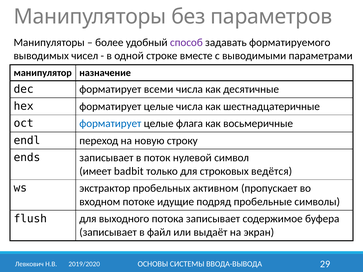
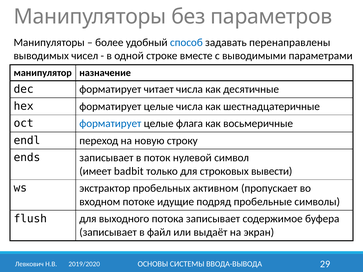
способ colour: purple -> blue
форматируемого: форматируемого -> перенаправлены
всеми: всеми -> читает
ведётся: ведётся -> вывести
